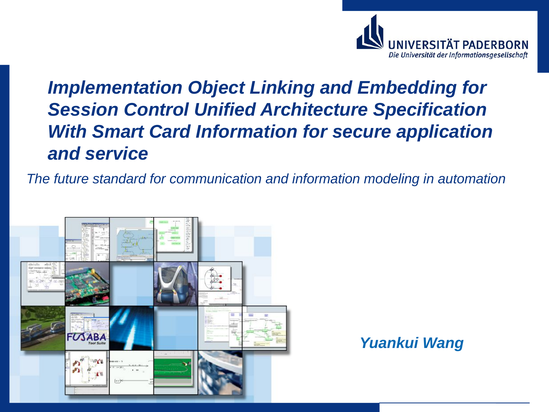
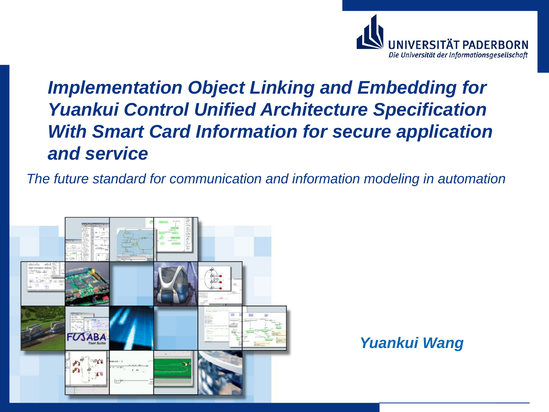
Session at (83, 110): Session -> Yuankui
